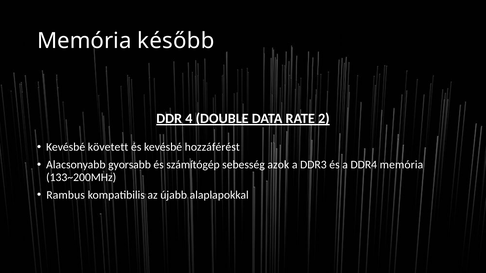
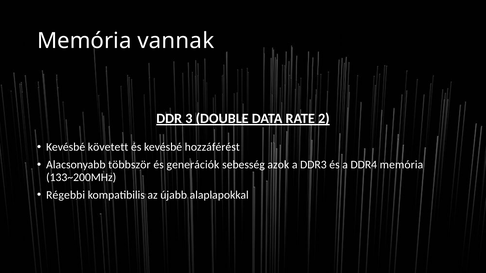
később: később -> vannak
4: 4 -> 3
gyorsabb: gyorsabb -> többször
számítógép: számítógép -> generációk
Rambus: Rambus -> Régebbi
